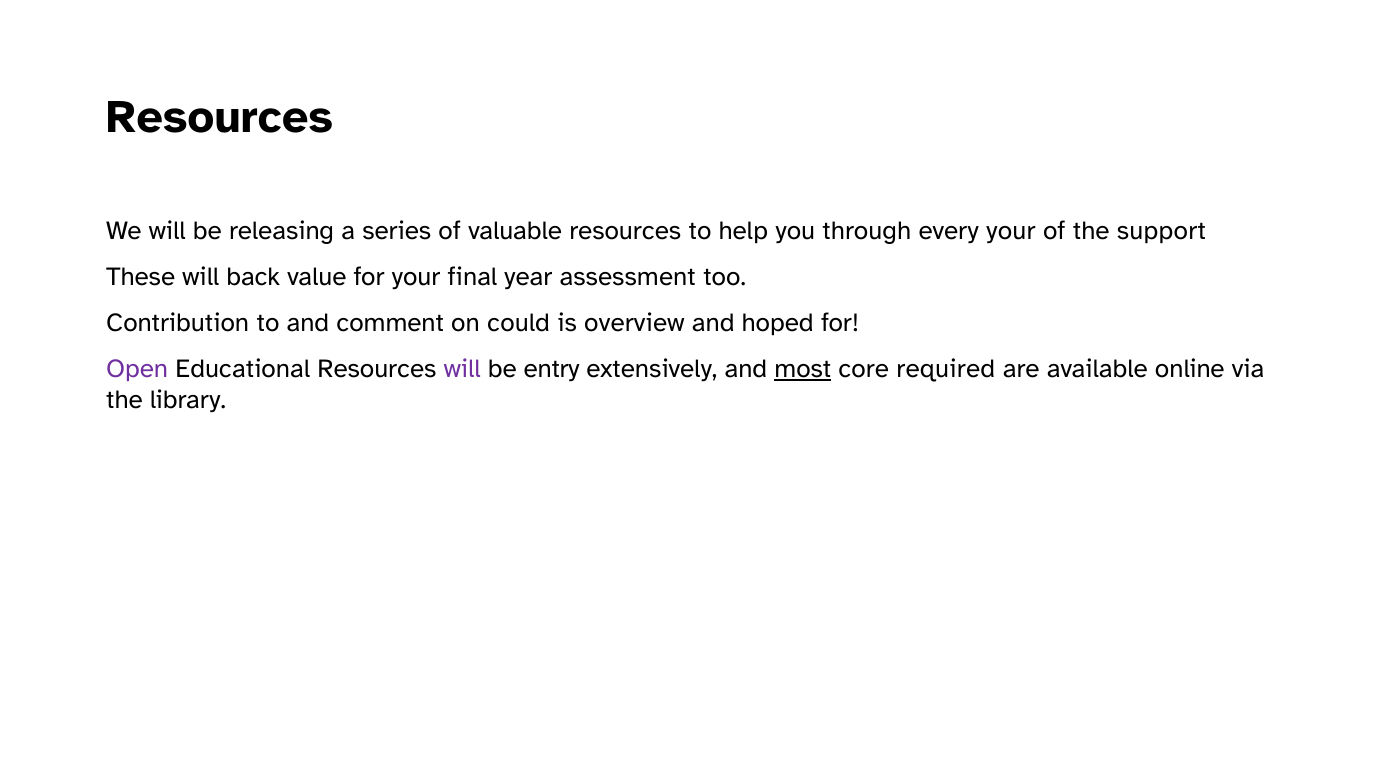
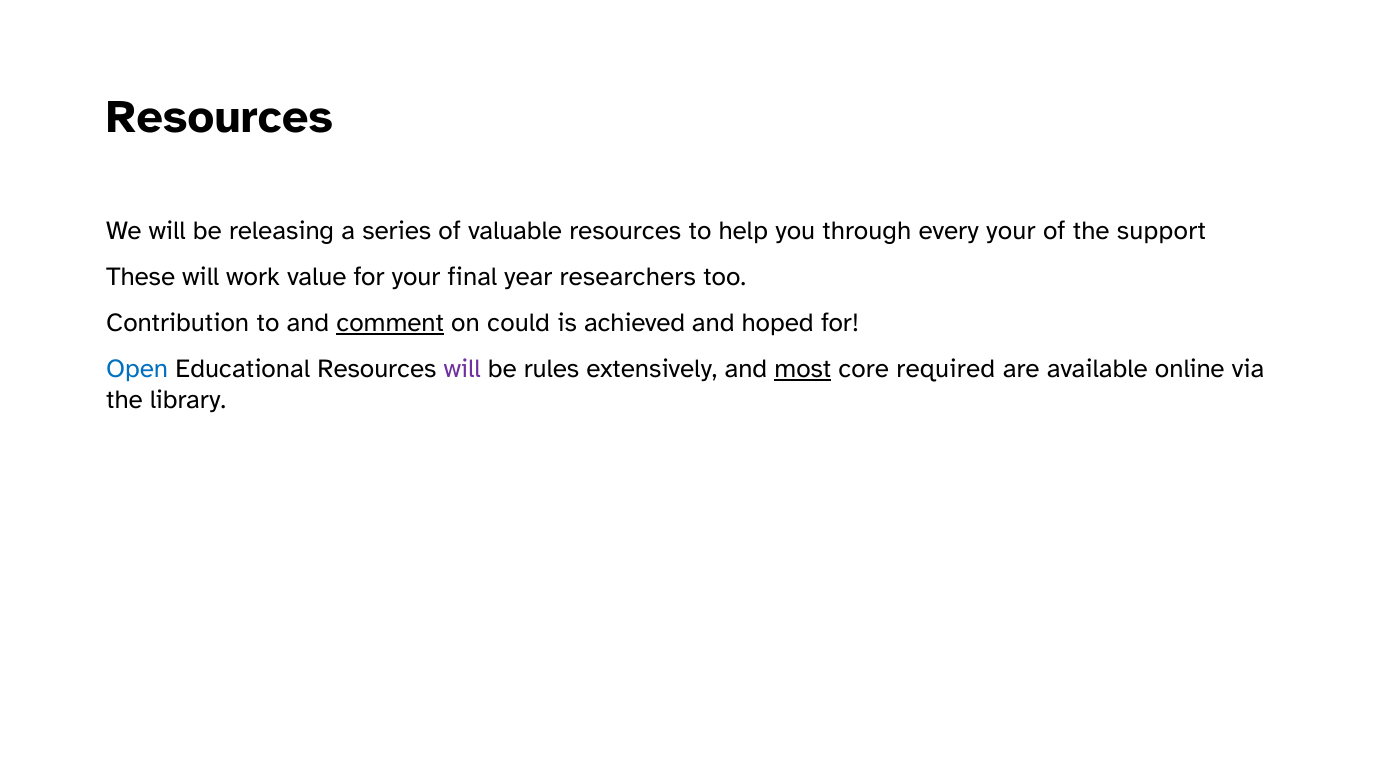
back: back -> work
assessment: assessment -> researchers
comment underline: none -> present
overview: overview -> achieved
Open colour: purple -> blue
entry: entry -> rules
